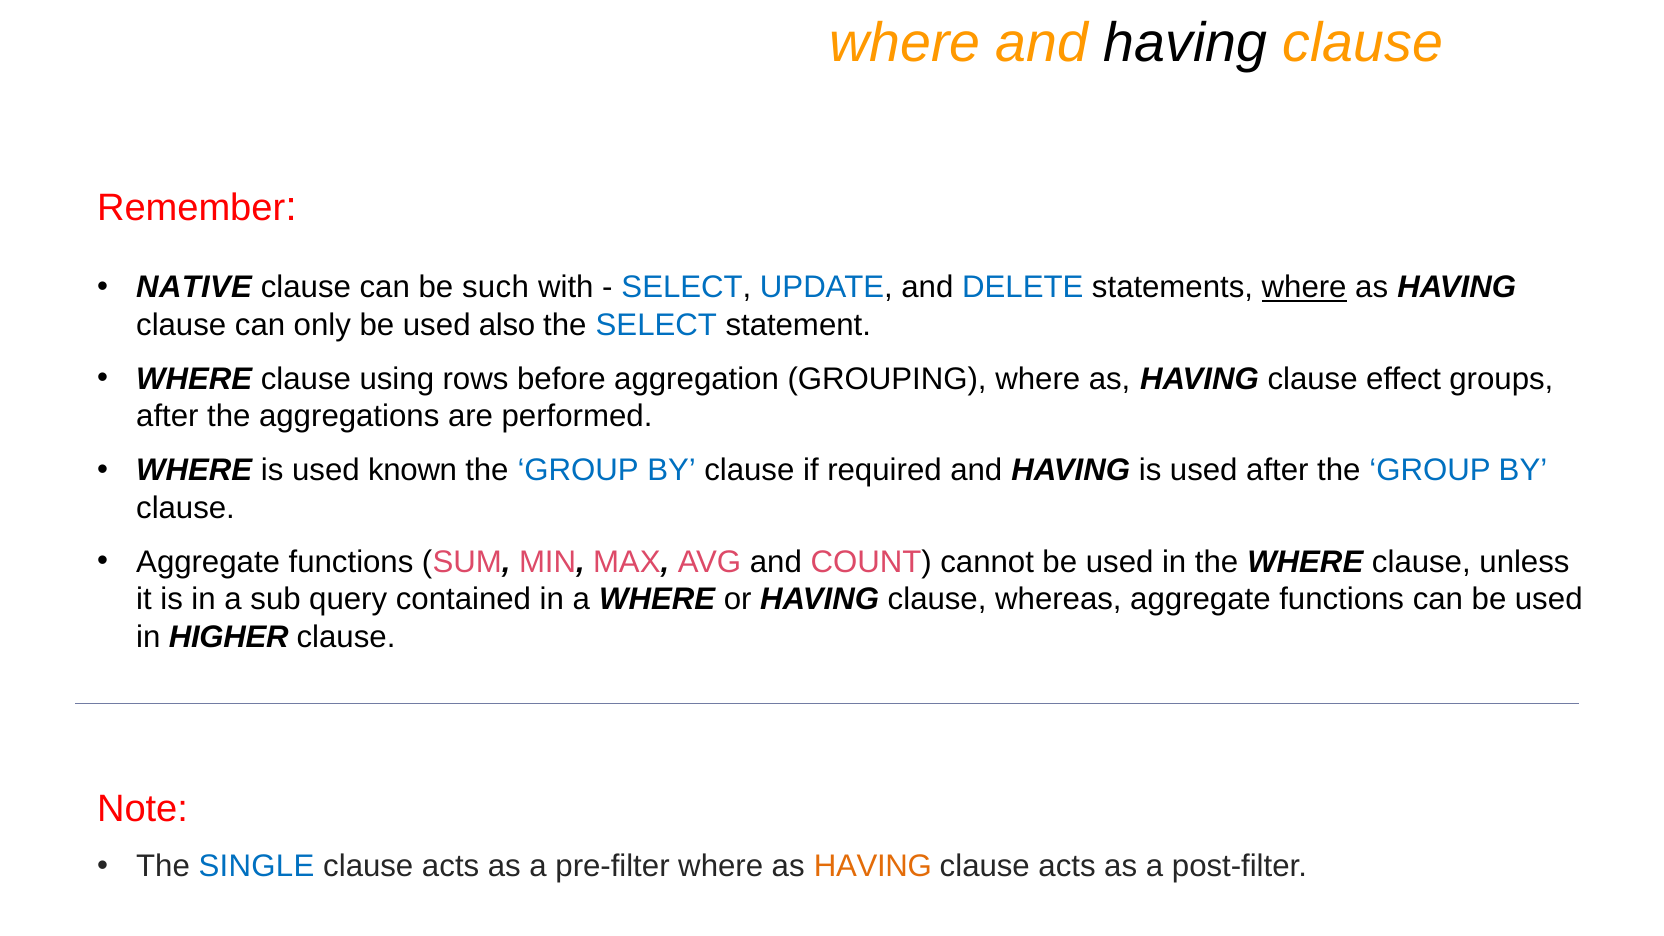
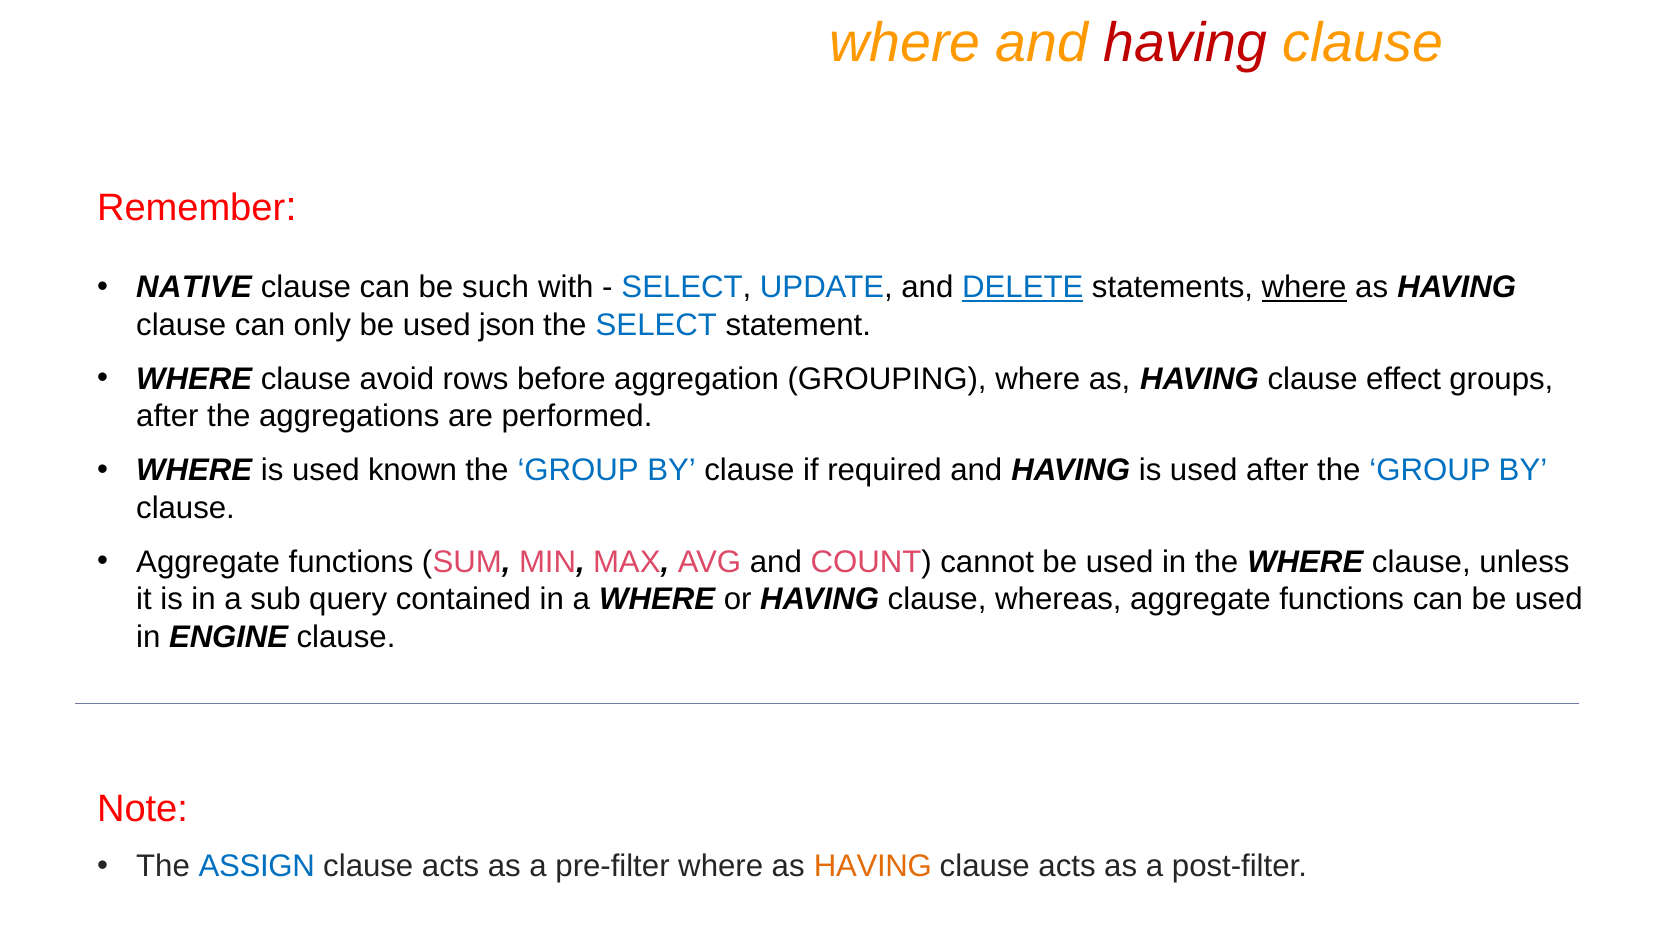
having at (1186, 43) colour: black -> red
DELETE underline: none -> present
also: also -> json
using: using -> avoid
HIGHER: HIGHER -> ENGINE
SINGLE: SINGLE -> ASSIGN
